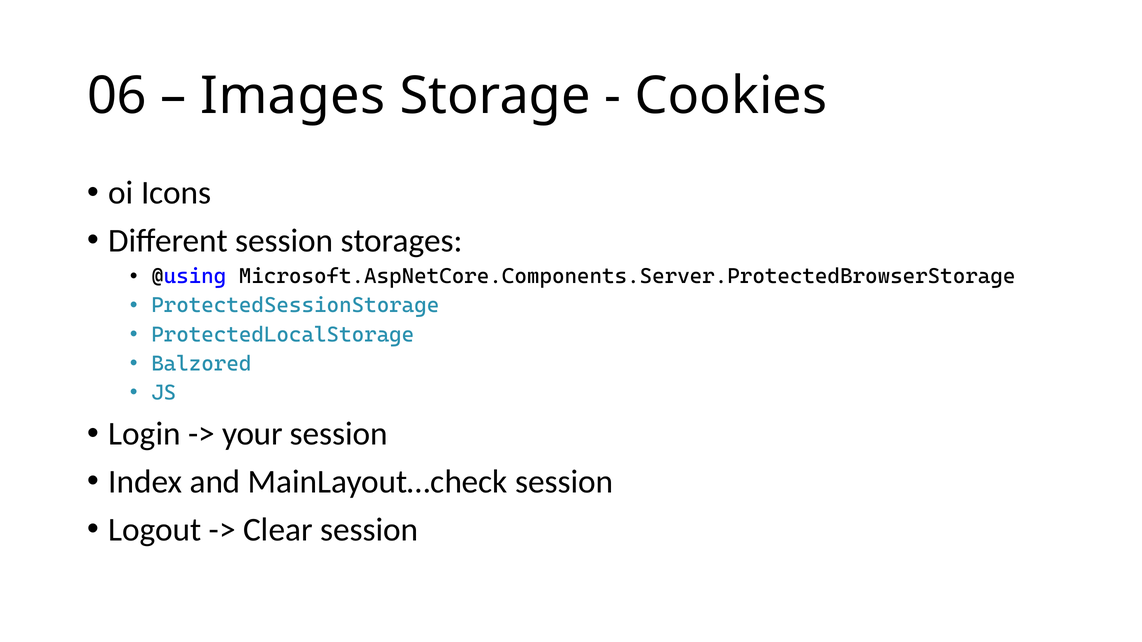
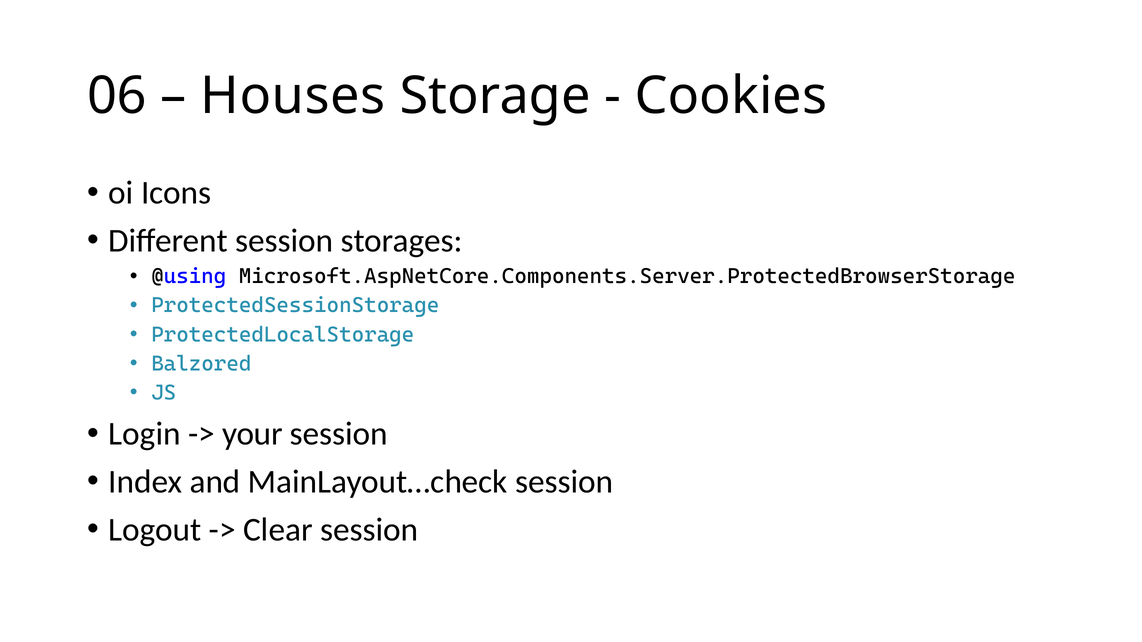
Images: Images -> Houses
